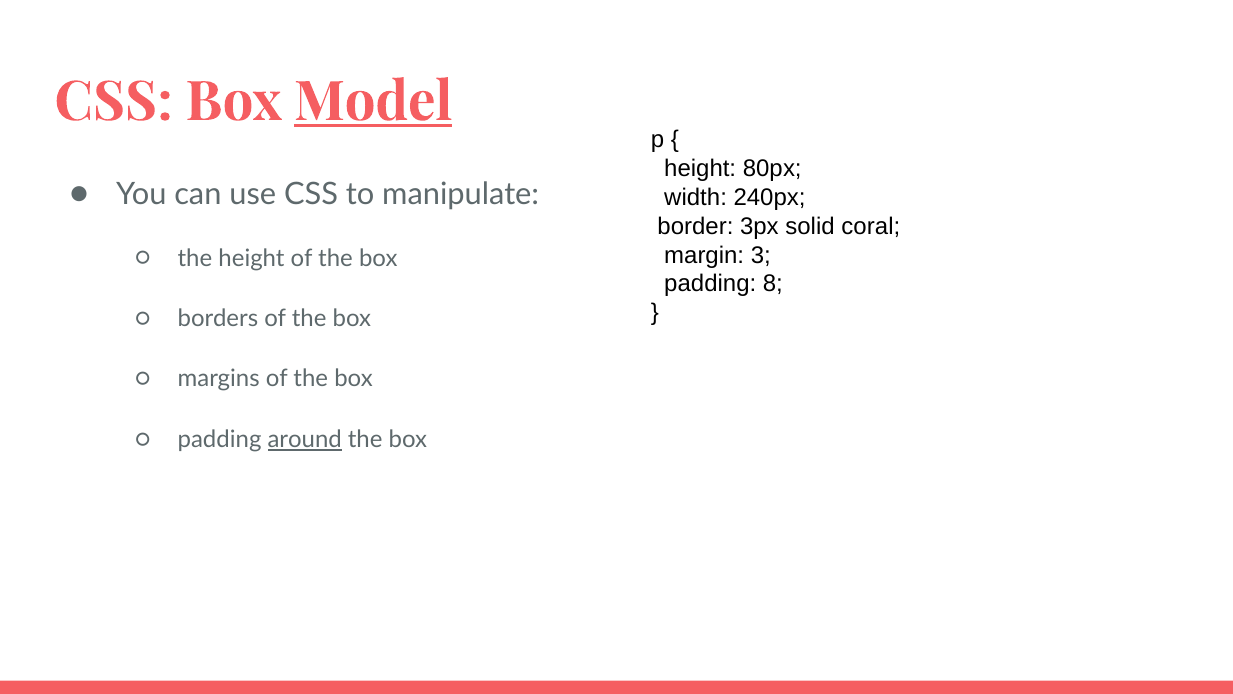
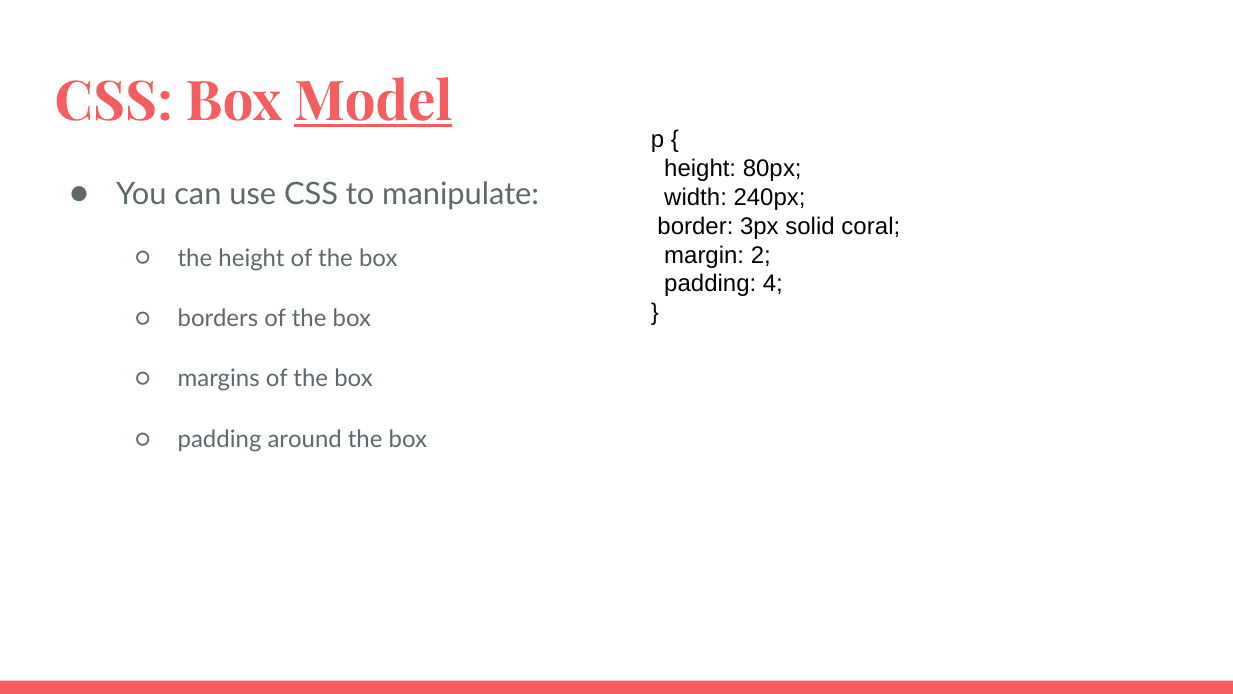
3: 3 -> 2
8: 8 -> 4
around underline: present -> none
